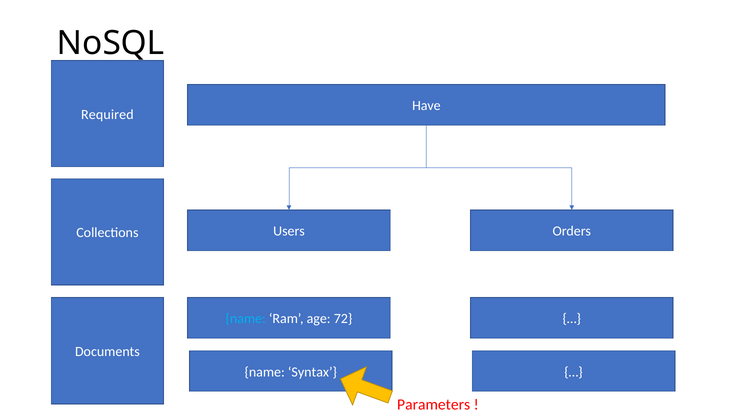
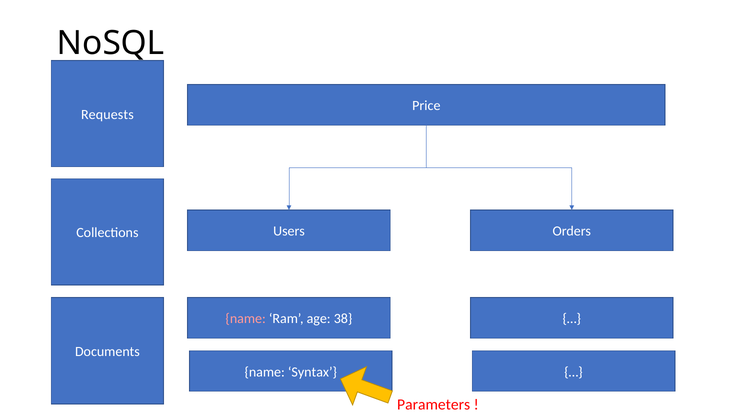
Have: Have -> Price
Required: Required -> Requests
name at (246, 319) colour: light blue -> pink
72: 72 -> 38
